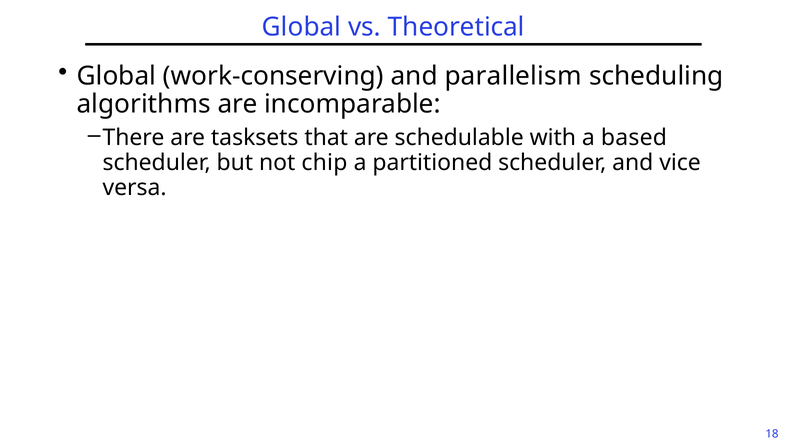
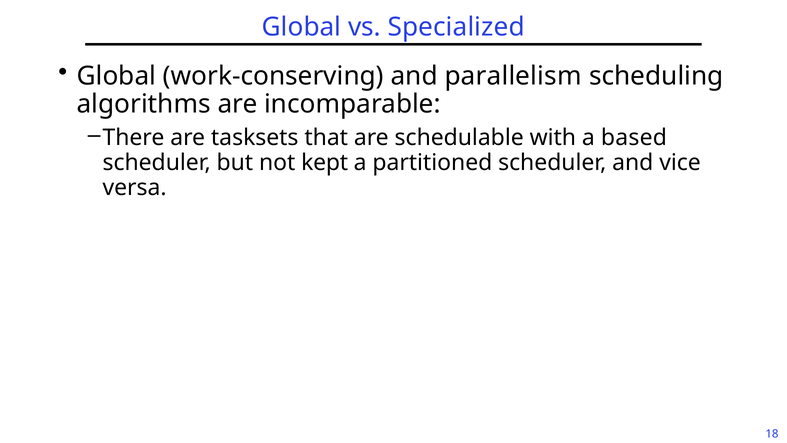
Theoretical: Theoretical -> Specialized
chip: chip -> kept
